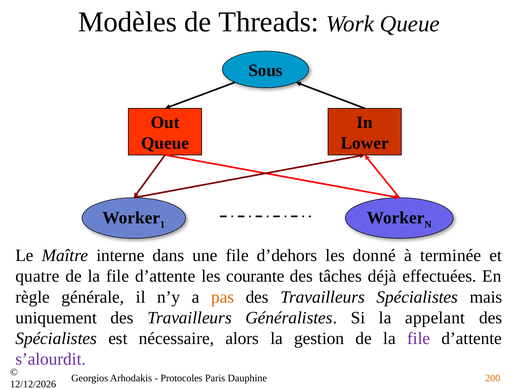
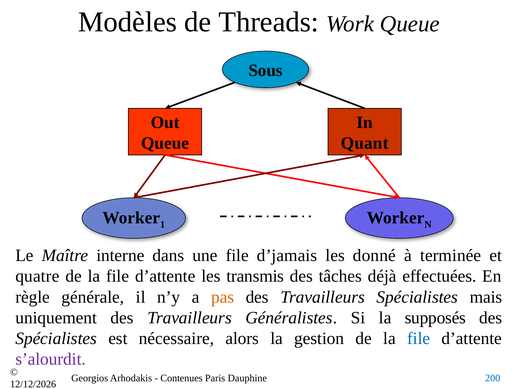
Lower: Lower -> Quant
d’dehors: d’dehors -> d’jamais
courante: courante -> transmis
appelant: appelant -> supposés
file at (419, 338) colour: purple -> blue
Protocoles: Protocoles -> Contenues
200 colour: orange -> blue
